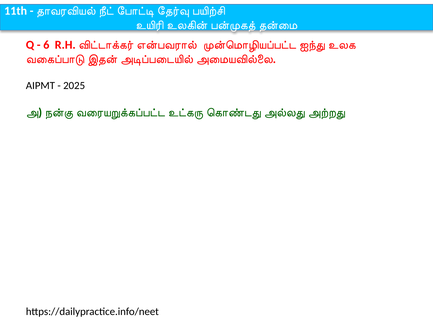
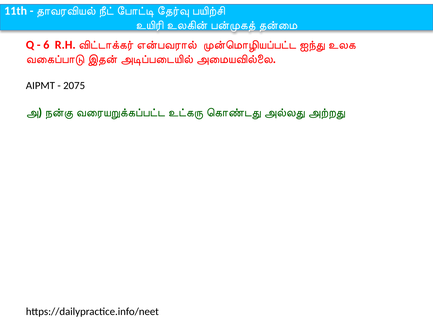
2025: 2025 -> 2075
